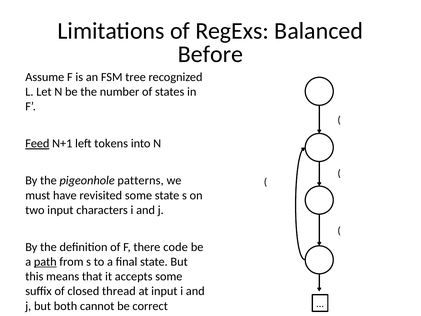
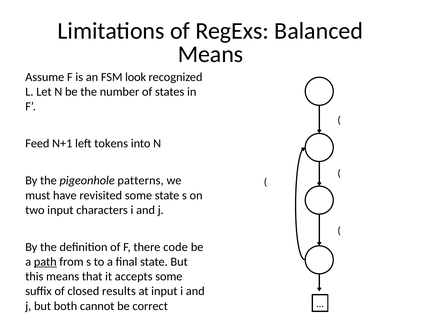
Before at (210, 54): Before -> Means
tree: tree -> look
Feed underline: present -> none
thread: thread -> results
